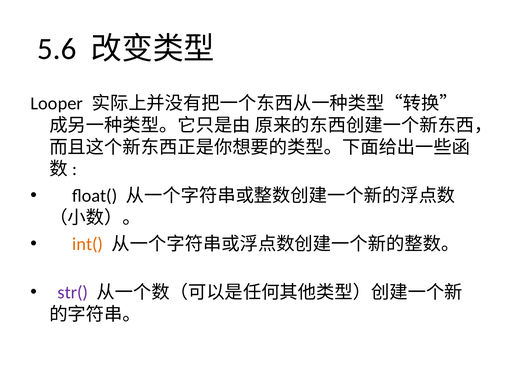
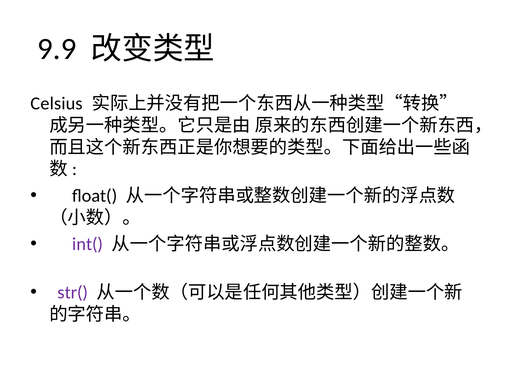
5.6: 5.6 -> 9.9
Looper: Looper -> Celsius
int( colour: orange -> purple
